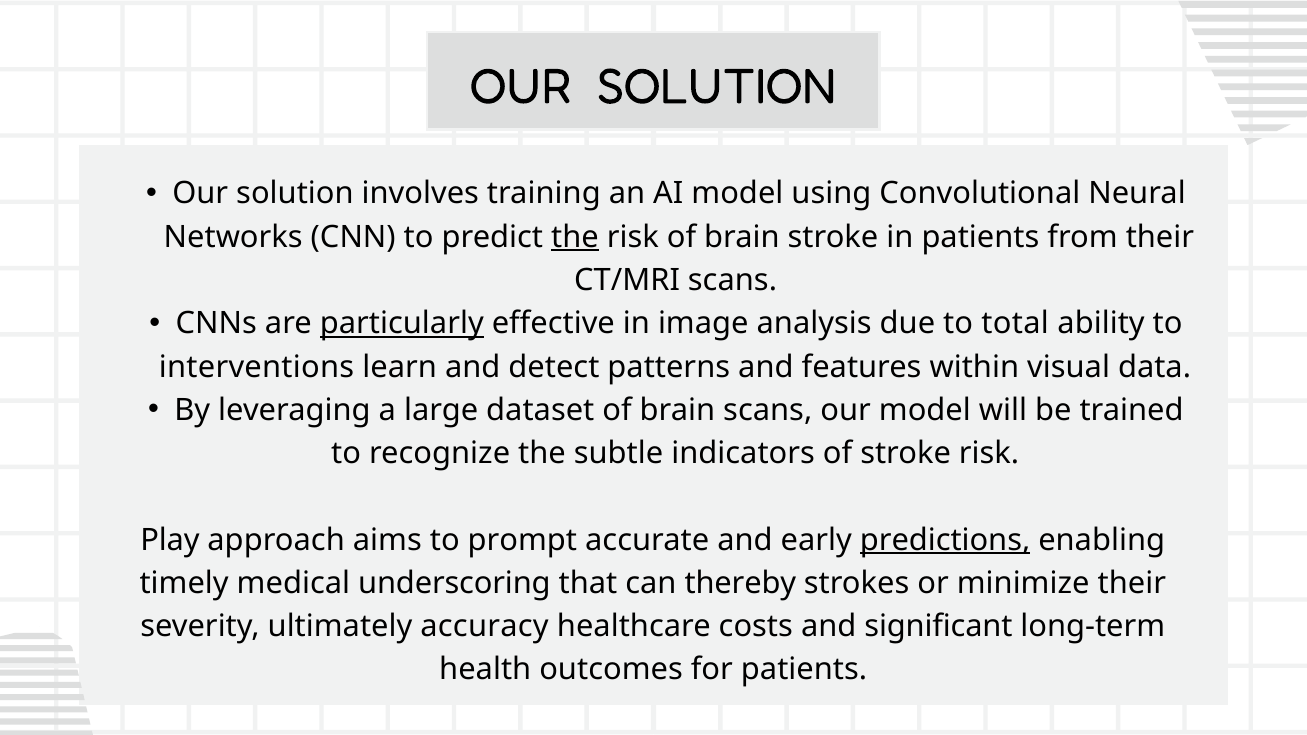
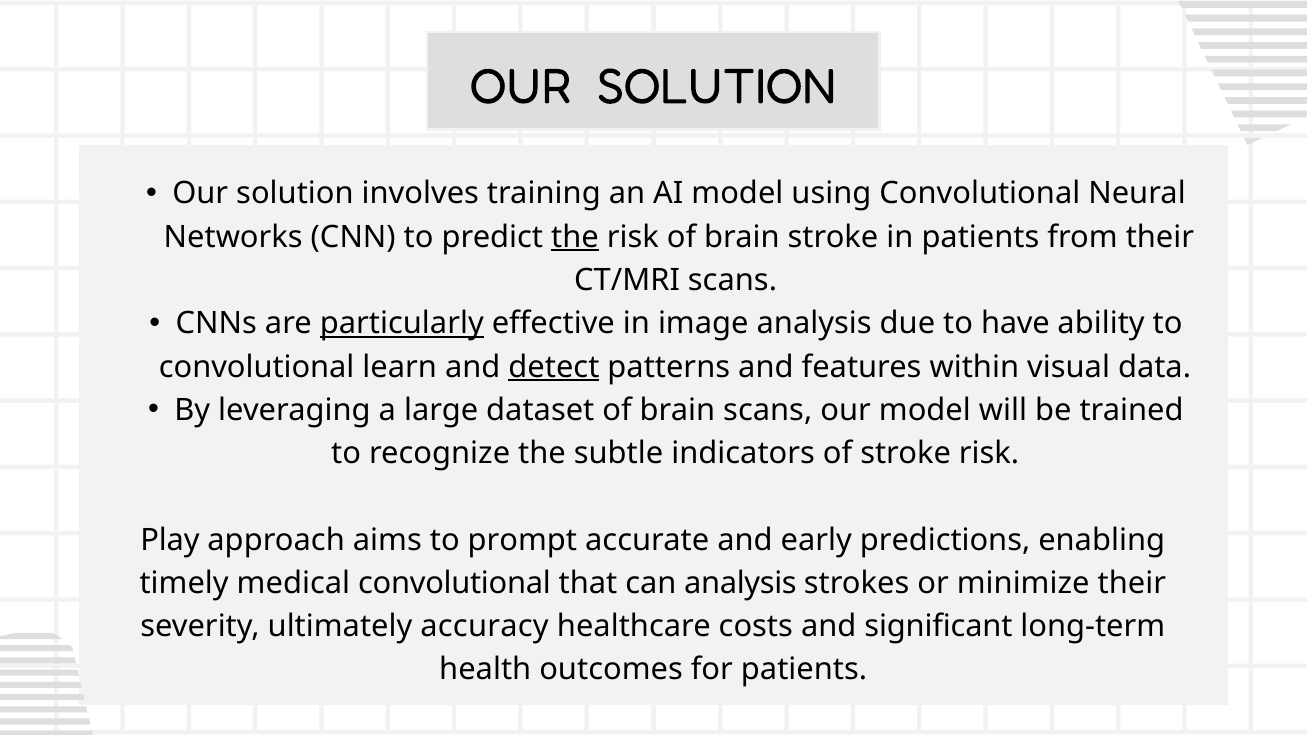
total: total -> have
interventions at (257, 367): interventions -> convolutional
detect underline: none -> present
predictions underline: present -> none
medical underscoring: underscoring -> convolutional
can thereby: thereby -> analysis
